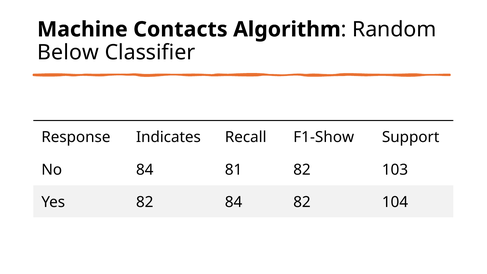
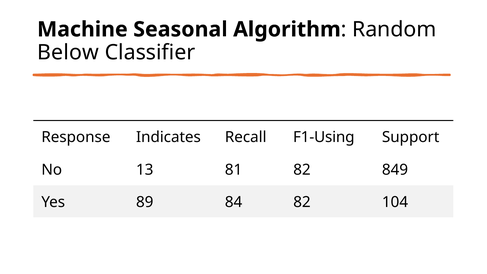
Contacts: Contacts -> Seasonal
F1-Show: F1-Show -> F1-Using
No 84: 84 -> 13
103: 103 -> 849
Yes 82: 82 -> 89
